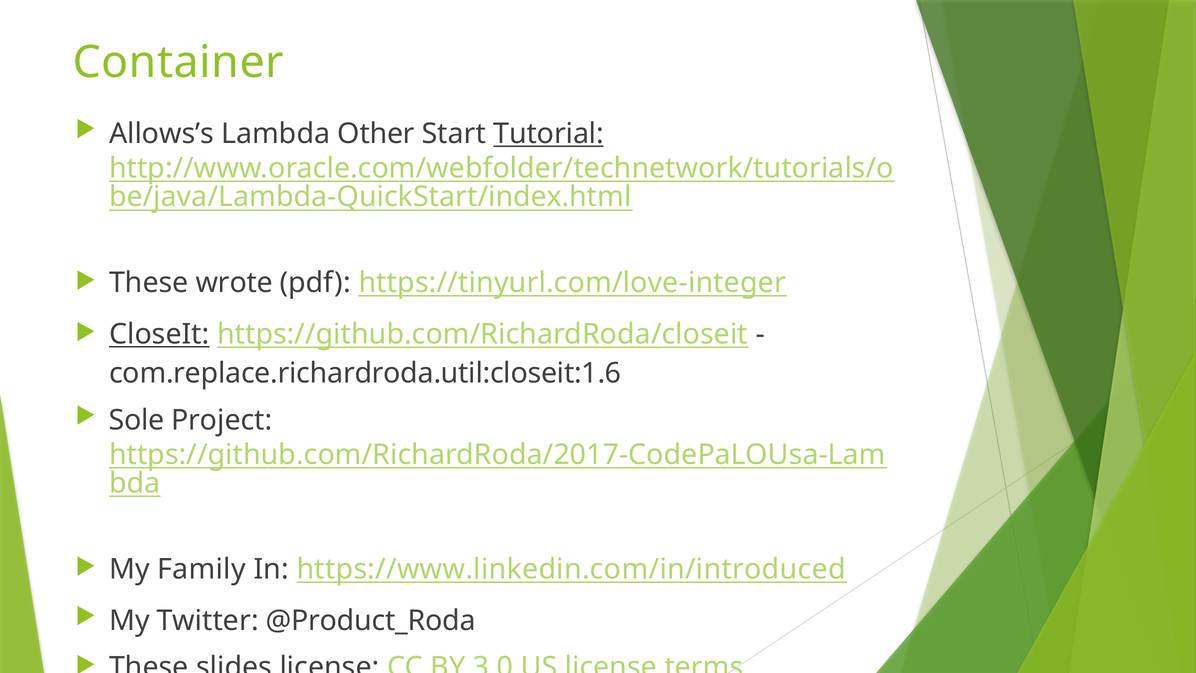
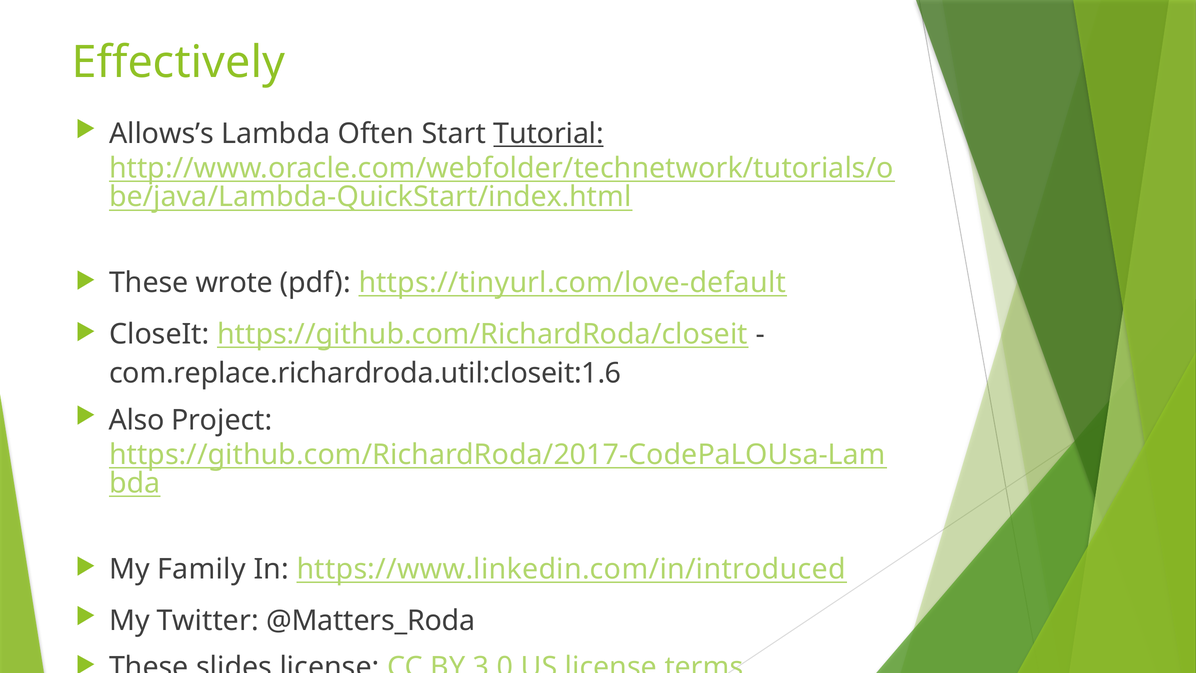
Container: Container -> Effectively
Other: Other -> Often
https://tinyurl.com/love-integer: https://tinyurl.com/love-integer -> https://tinyurl.com/love-default
CloseIt underline: present -> none
Sole: Sole -> Also
@Product_Roda: @Product_Roda -> @Matters_Roda
